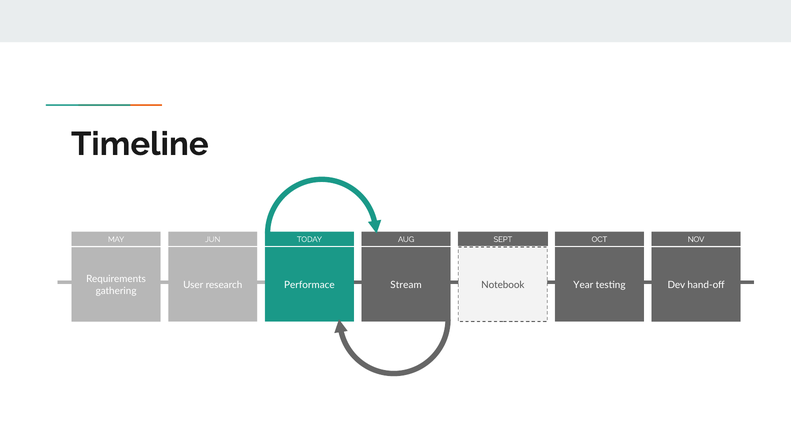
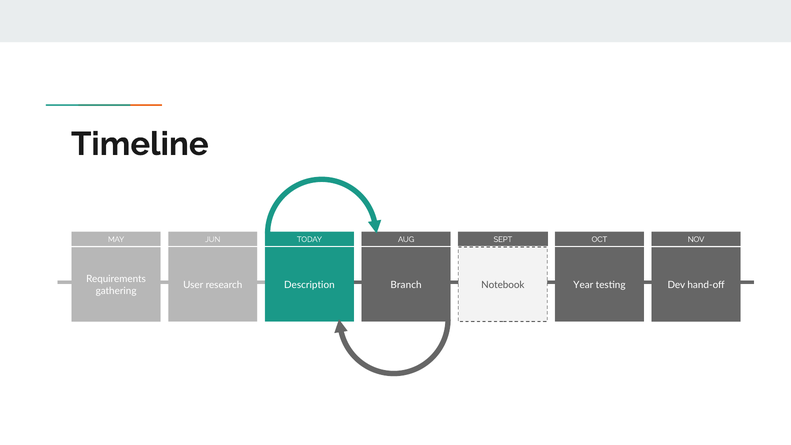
Performace: Performace -> Description
Stream: Stream -> Branch
